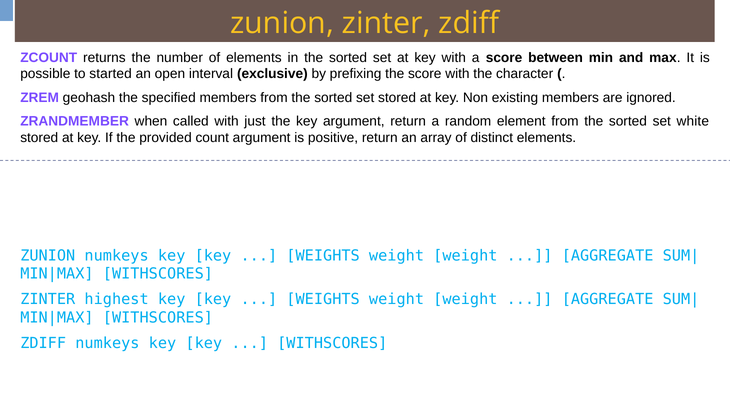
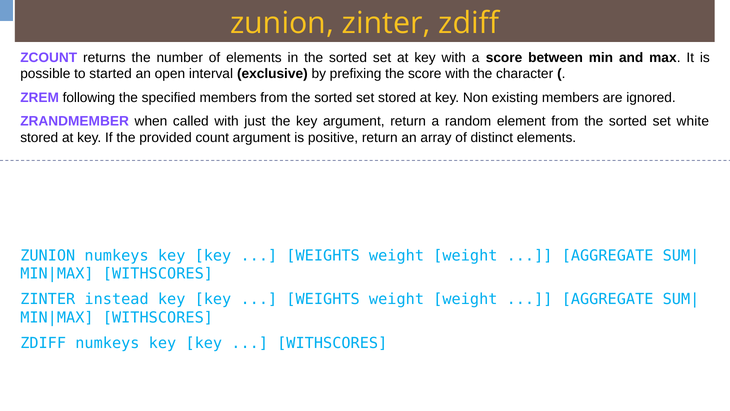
geohash: geohash -> following
highest: highest -> instead
